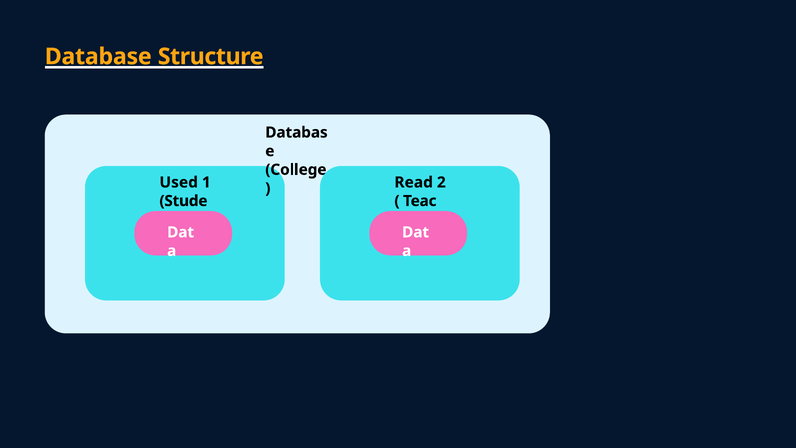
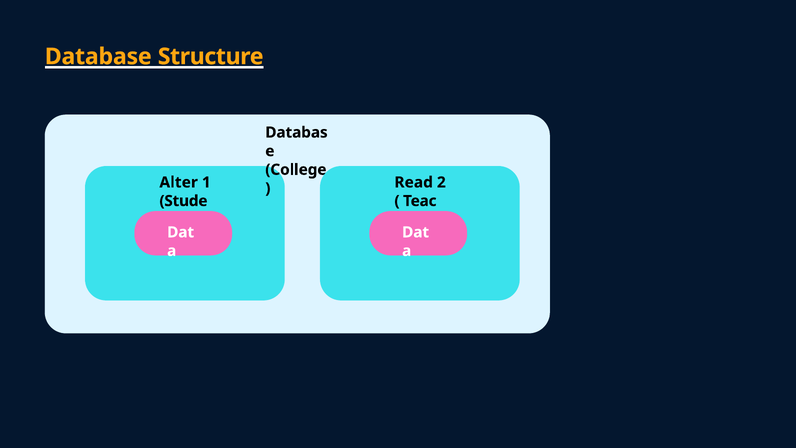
Used: Used -> Alter
